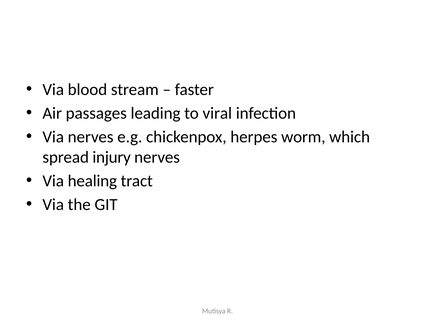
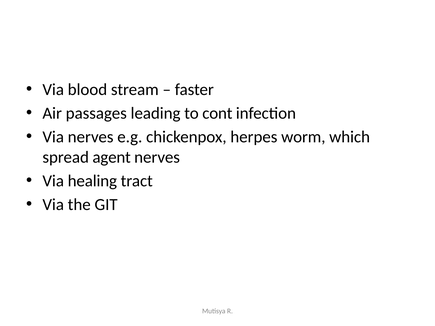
viral: viral -> cont
injury: injury -> agent
